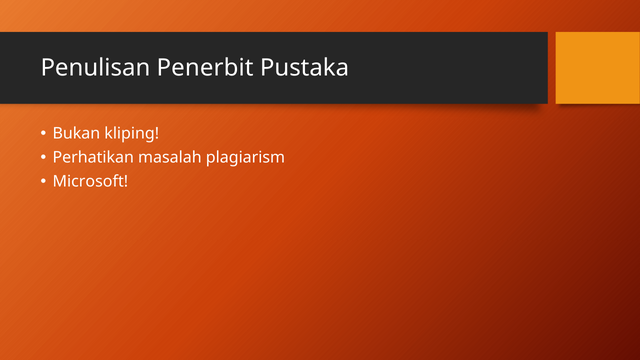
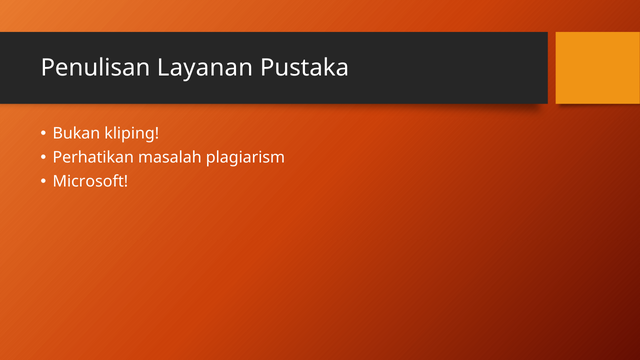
Penerbit: Penerbit -> Layanan
